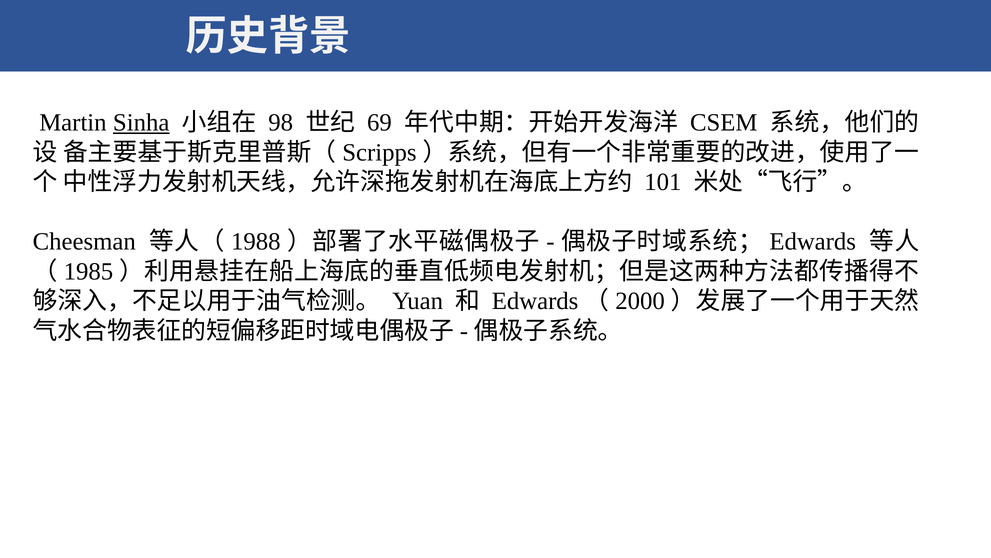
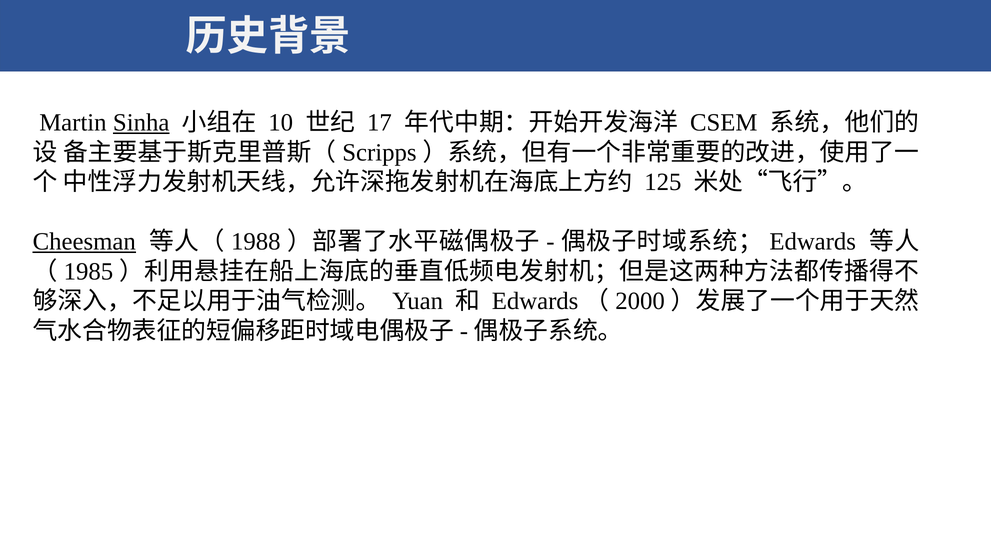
98: 98 -> 10
69: 69 -> 17
101: 101 -> 125
Cheesman underline: none -> present
